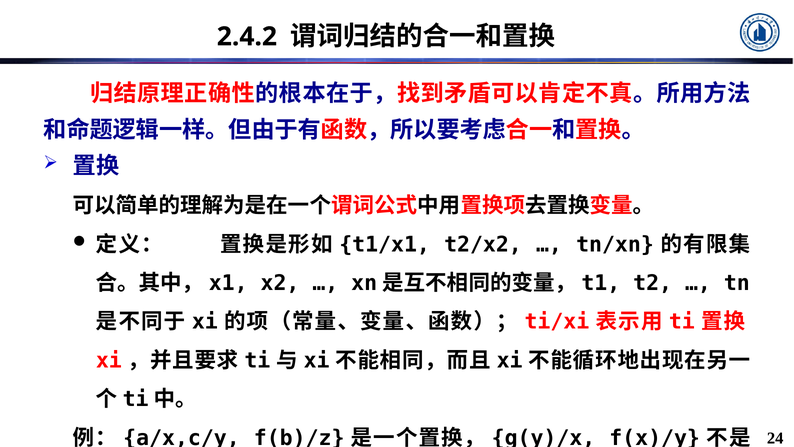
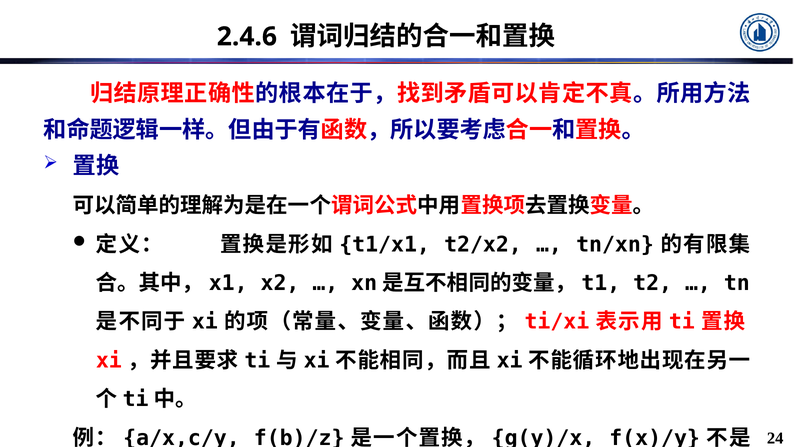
2.4.2: 2.4.2 -> 2.4.6
